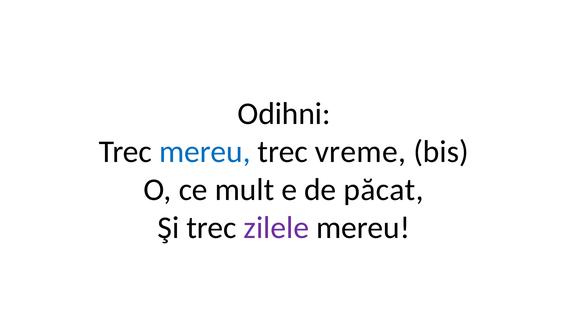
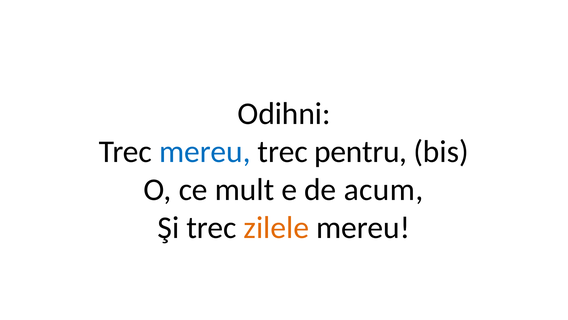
vreme: vreme -> pentru
păcat: păcat -> acum
zilele colour: purple -> orange
